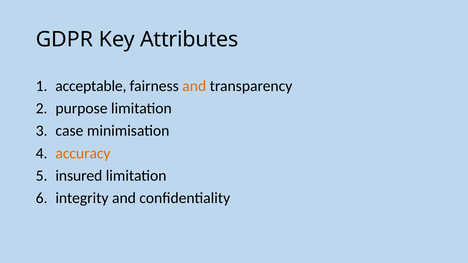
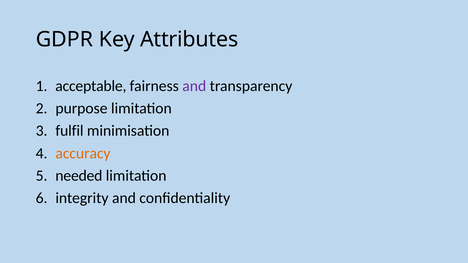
and at (194, 86) colour: orange -> purple
case: case -> fulfil
insured: insured -> needed
